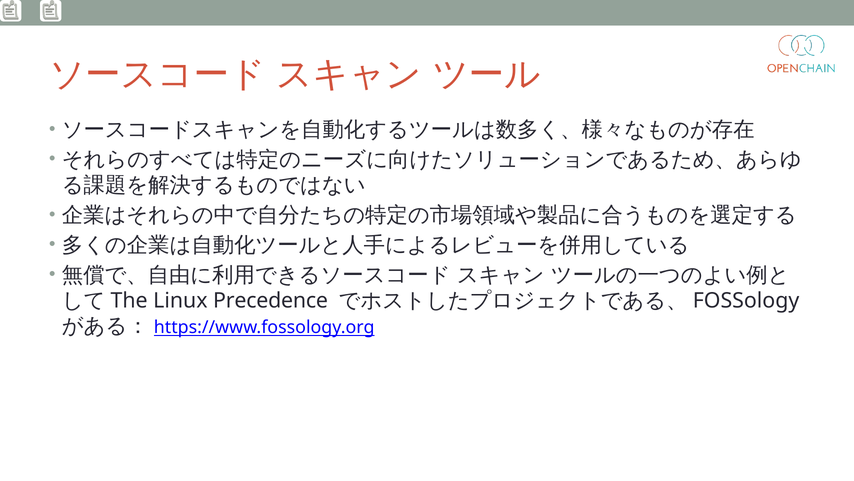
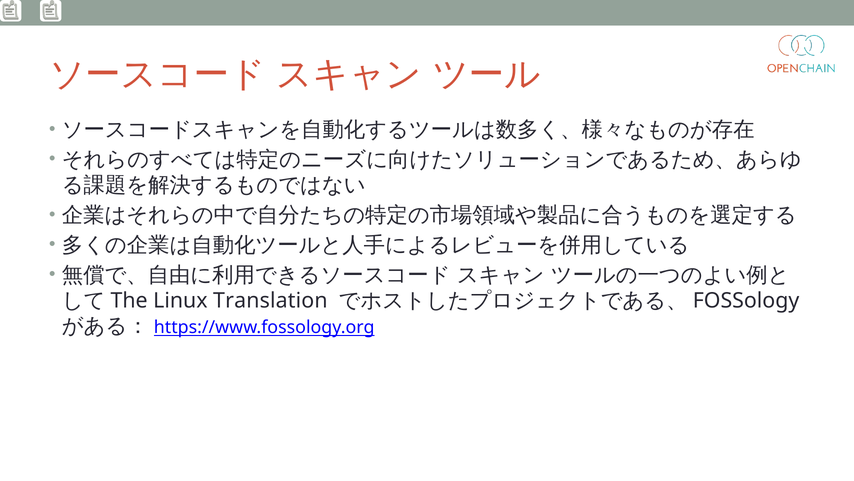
Precedence: Precedence -> Translation
